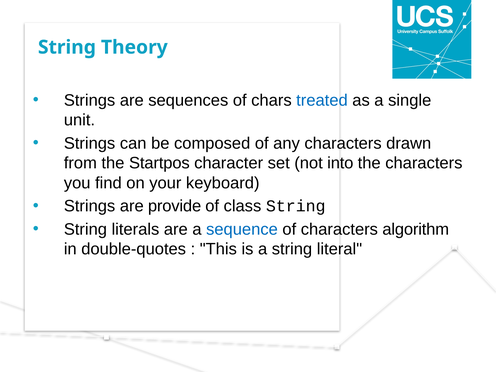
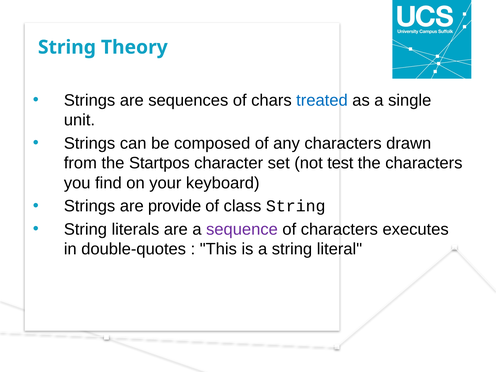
into: into -> test
sequence colour: blue -> purple
algorithm: algorithm -> executes
